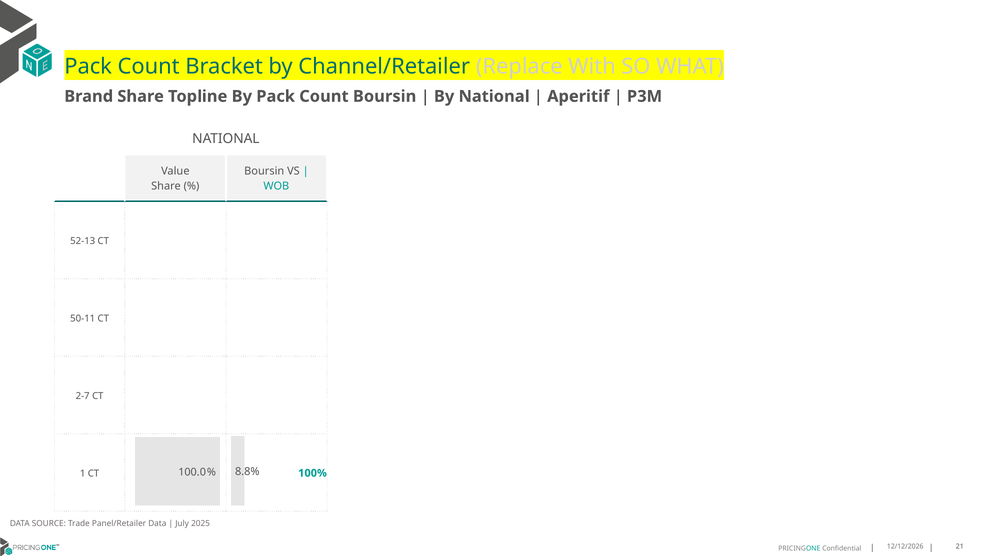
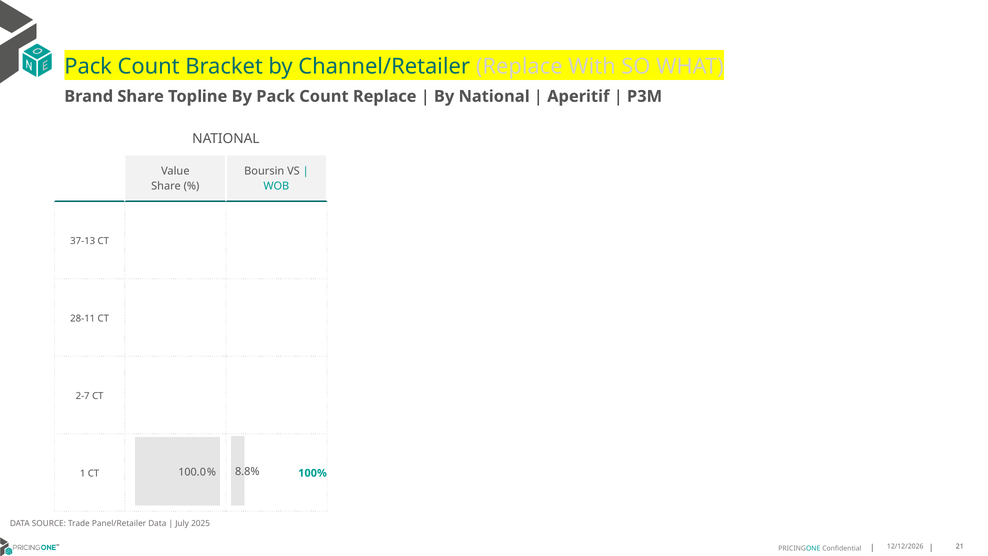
Count Boursin: Boursin -> Replace
52-13: 52-13 -> 37-13
50-11: 50-11 -> 28-11
